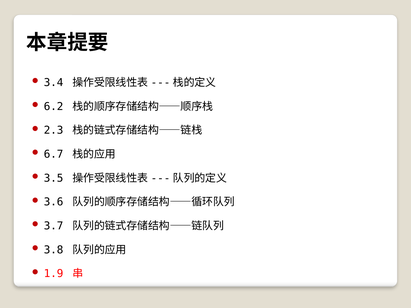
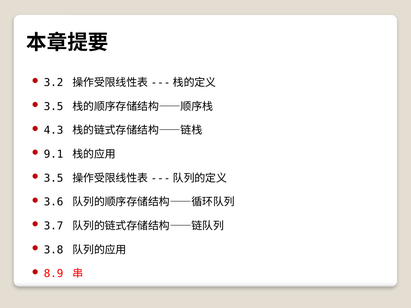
3.4: 3.4 -> 3.2
6.2 at (54, 107): 6.2 -> 3.5
2.3: 2.3 -> 4.3
6.7: 6.7 -> 9.1
1.9: 1.9 -> 8.9
